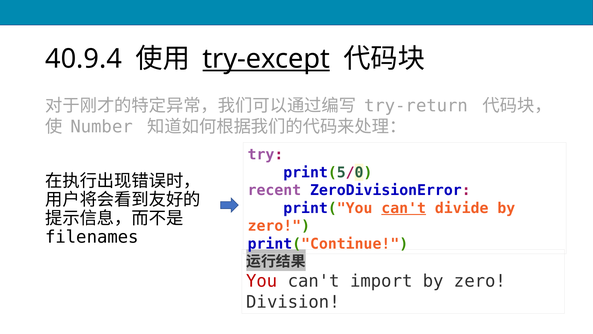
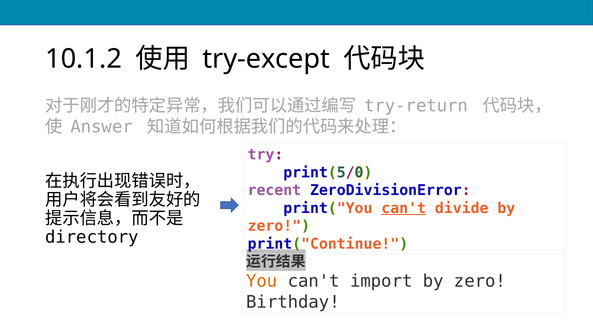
40.9.4: 40.9.4 -> 10.1.2
try-except underline: present -> none
Number: Number -> Answer
filenames: filenames -> directory
You colour: red -> orange
Division: Division -> Birthday
